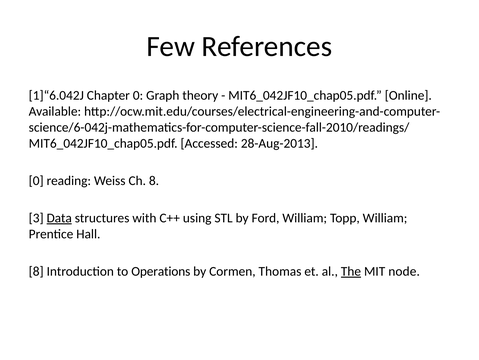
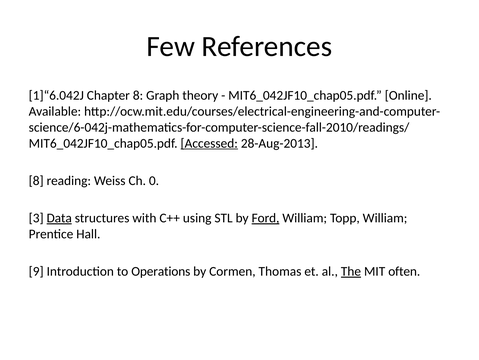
Chapter 0: 0 -> 8
Accessed underline: none -> present
0 at (36, 180): 0 -> 8
Ch 8: 8 -> 0
Ford underline: none -> present
8 at (36, 271): 8 -> 9
node: node -> often
